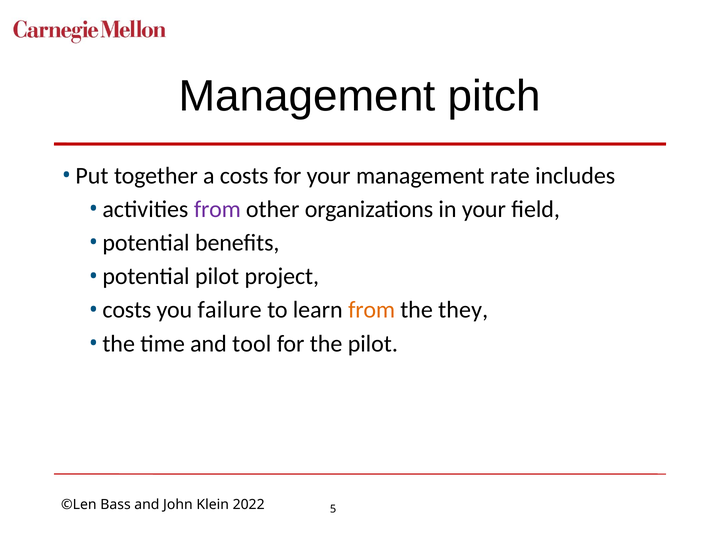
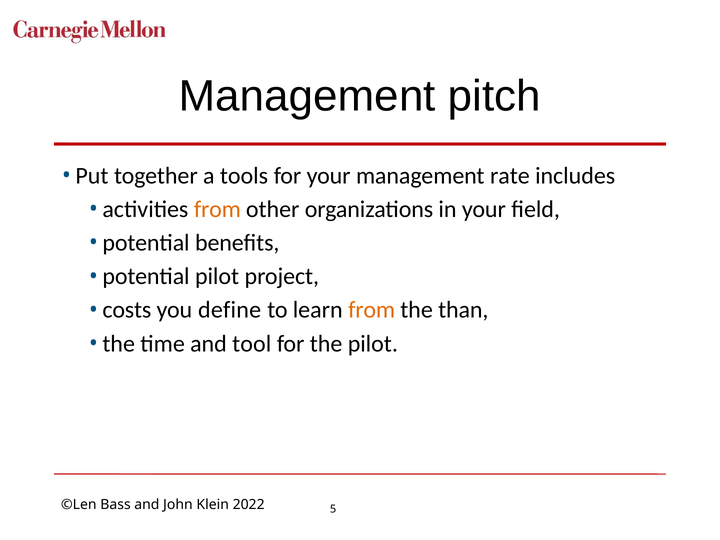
a costs: costs -> tools
from at (217, 209) colour: purple -> orange
failure: failure -> define
they: they -> than
